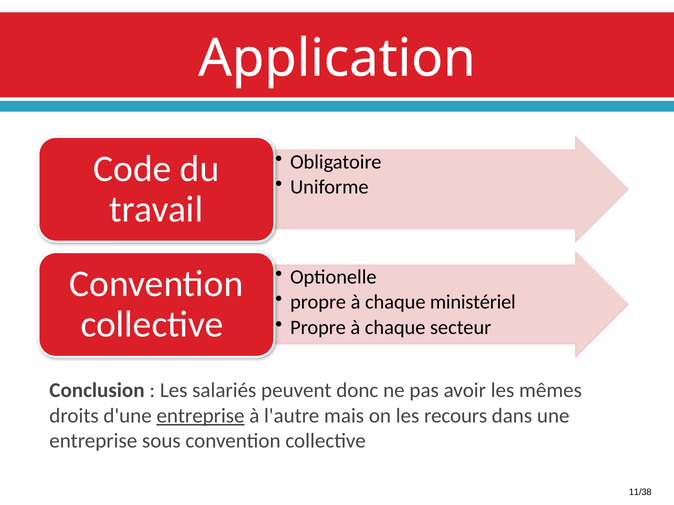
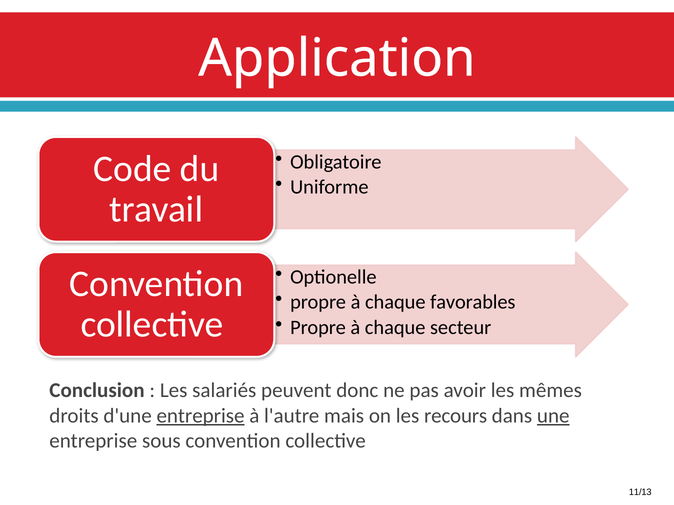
ministériel: ministériel -> favorables
une underline: none -> present
11/38: 11/38 -> 11/13
